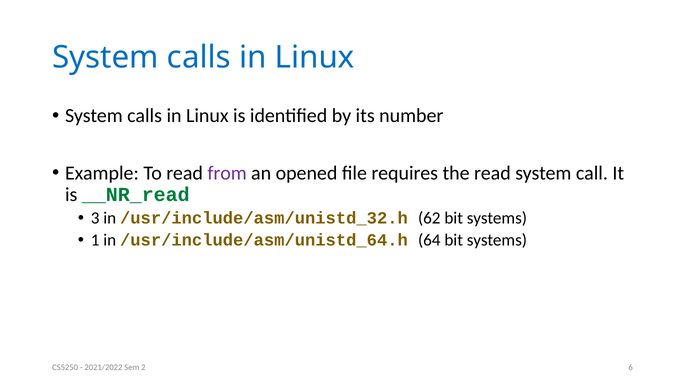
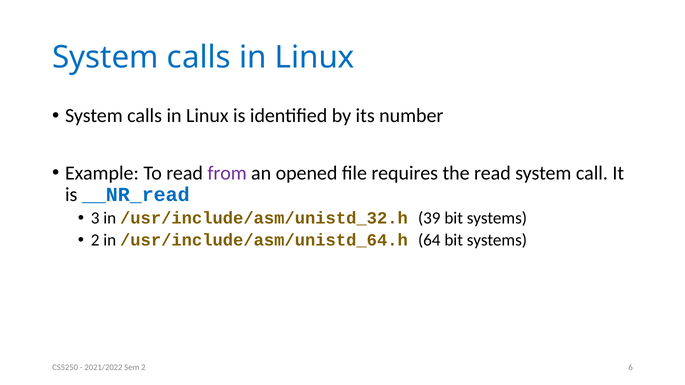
__NR_read colour: green -> blue
62: 62 -> 39
1 at (95, 240): 1 -> 2
